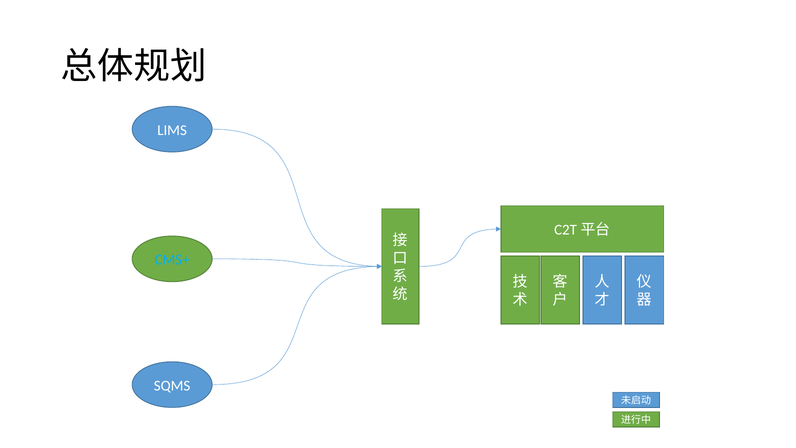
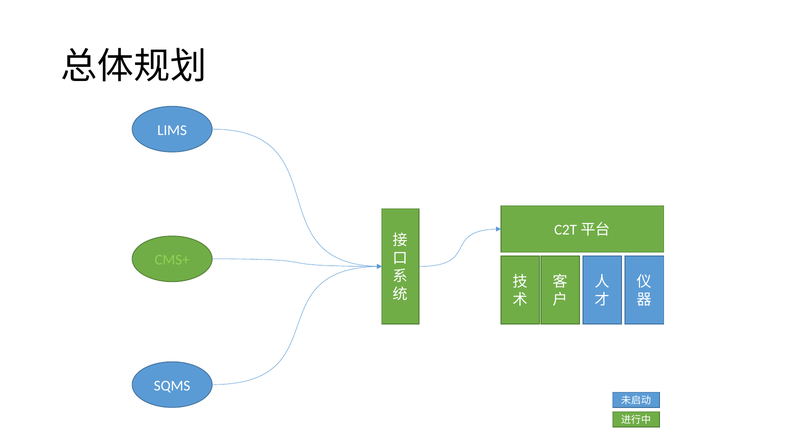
CMS+ colour: light blue -> light green
